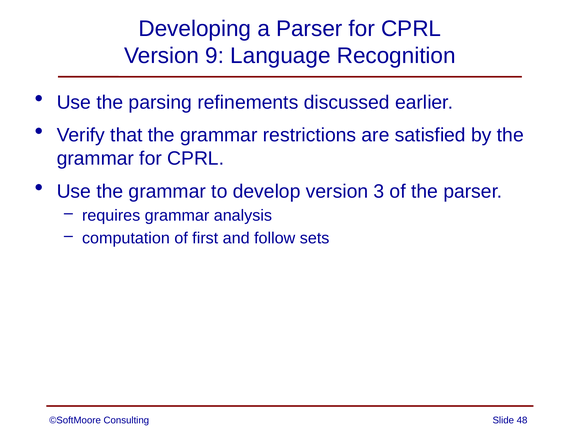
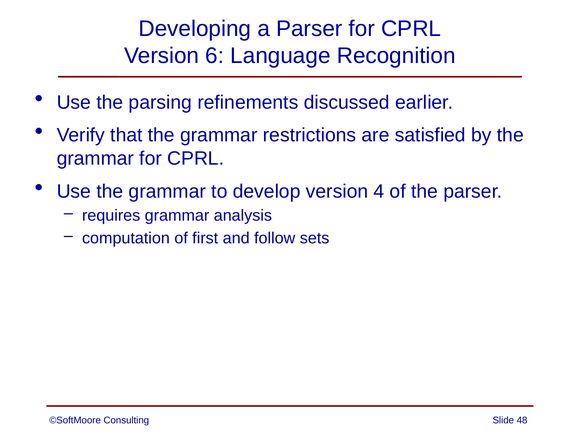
9: 9 -> 6
3: 3 -> 4
